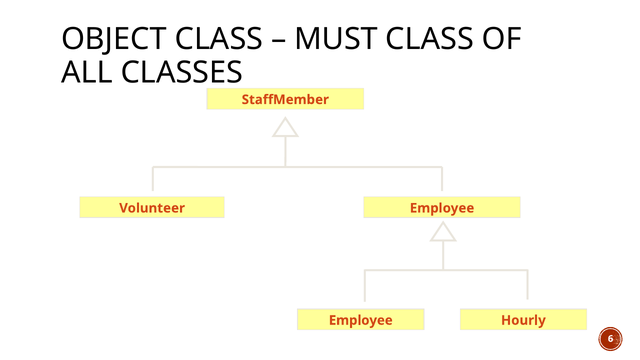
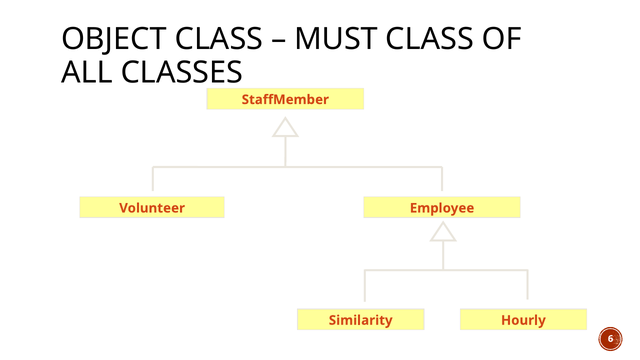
Employee at (361, 320): Employee -> Similarity
